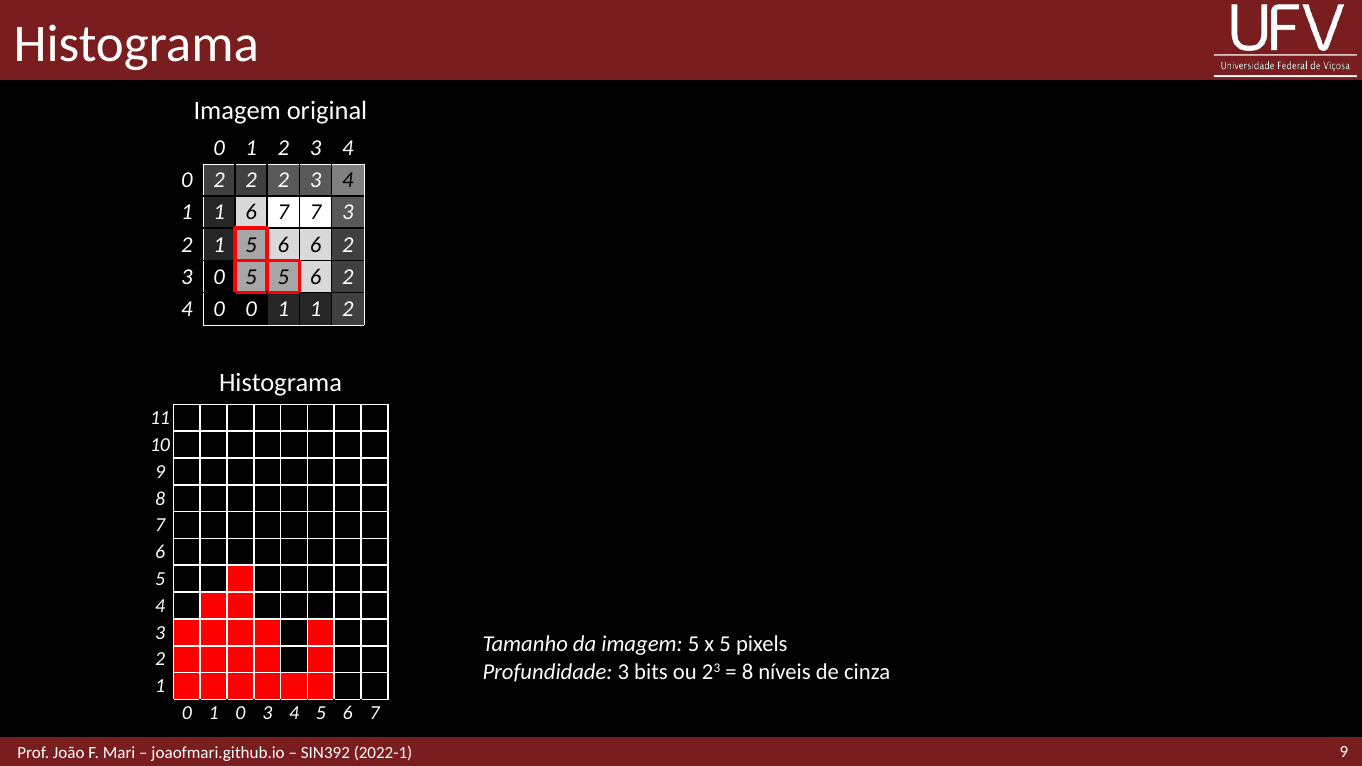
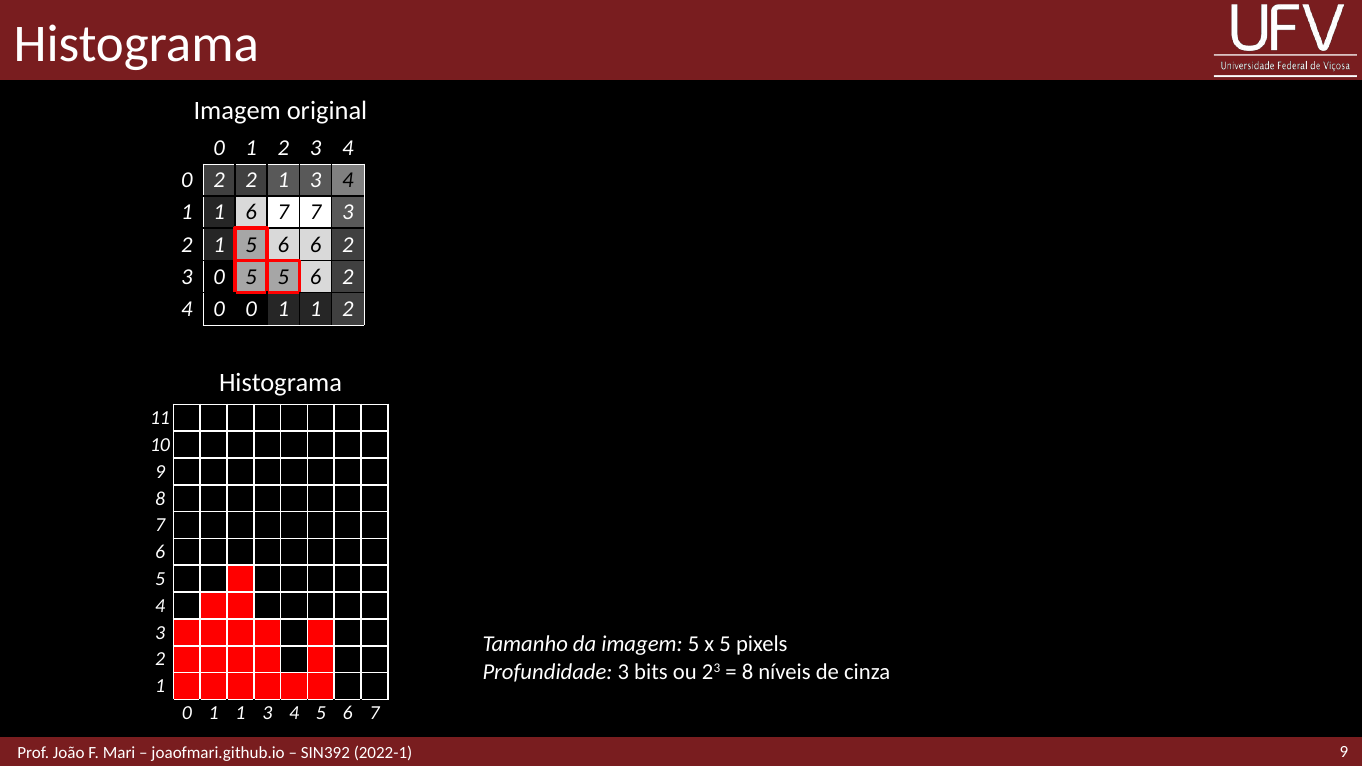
2 2 2: 2 -> 1
0 at (240, 713): 0 -> 1
